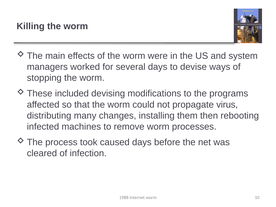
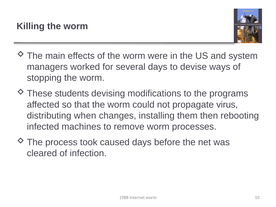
included: included -> students
many: many -> when
